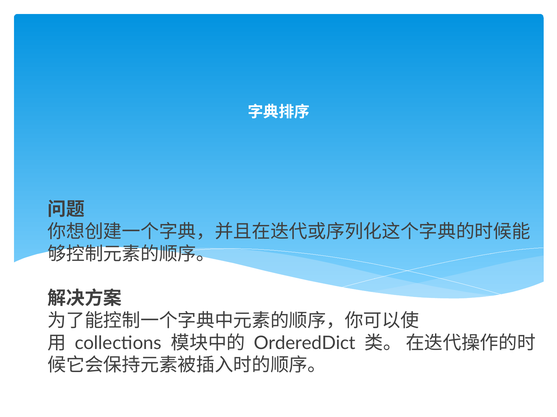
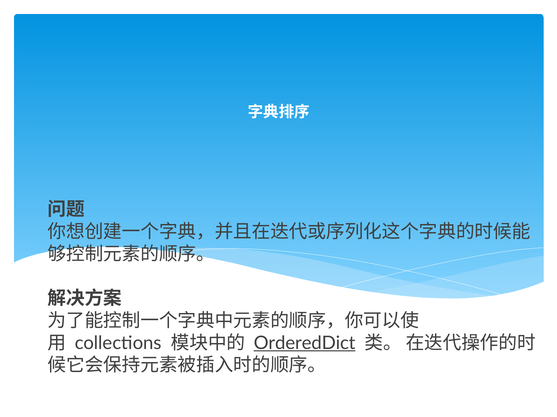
OrderedDict underline: none -> present
